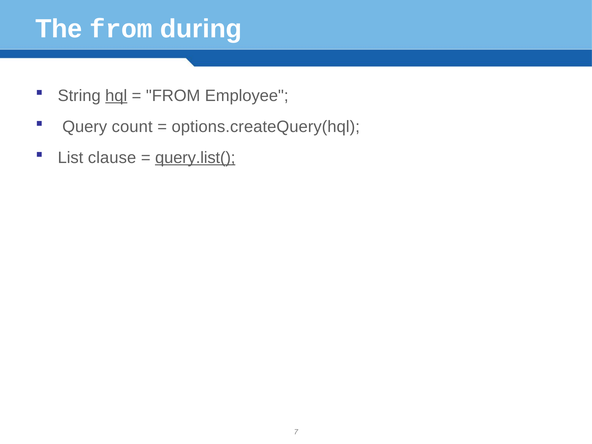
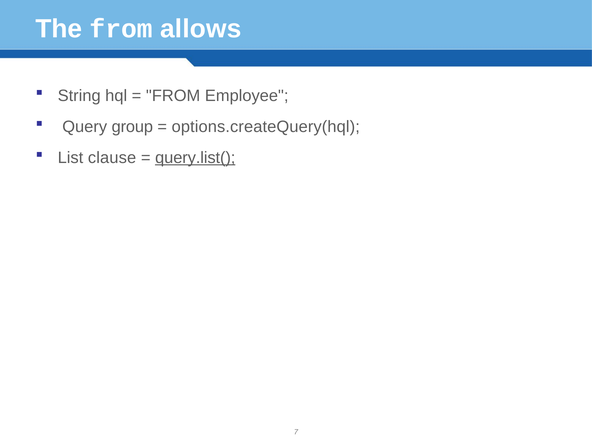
during: during -> allows
hql underline: present -> none
count: count -> group
